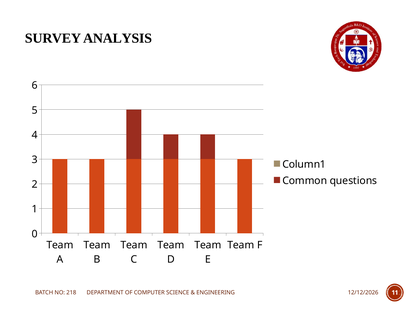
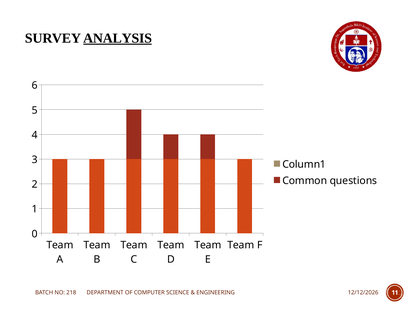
ANALYSIS underline: none -> present
